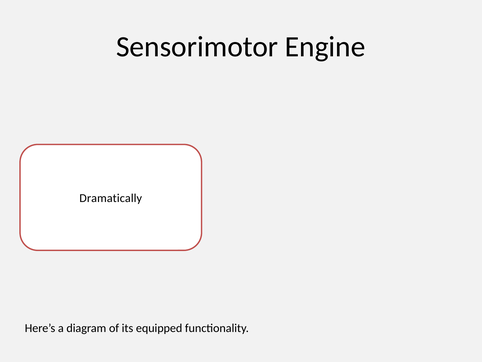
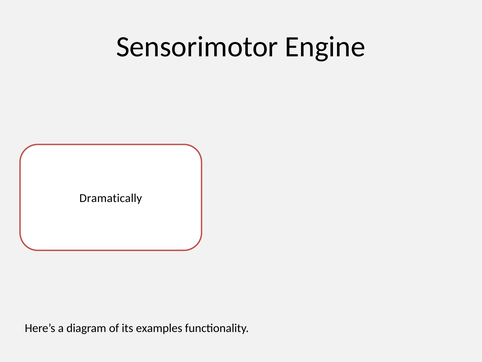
equipped: equipped -> examples
